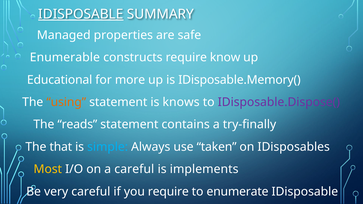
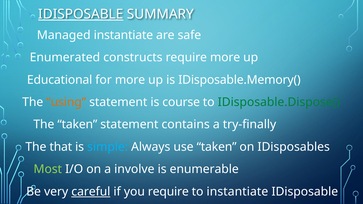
Managed properties: properties -> instantiate
Enumerable: Enumerable -> Enumerated
require know: know -> more
knows: knows -> course
IDisposable.Dispose( colour: purple -> green
The reads: reads -> taken
Most colour: yellow -> light green
a careful: careful -> involve
implements: implements -> enumerable
careful at (91, 192) underline: none -> present
to enumerate: enumerate -> instantiate
